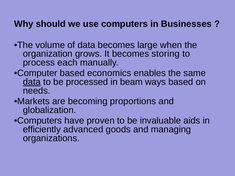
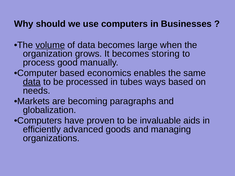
volume underline: none -> present
each: each -> good
beam: beam -> tubes
proportions: proportions -> paragraphs
